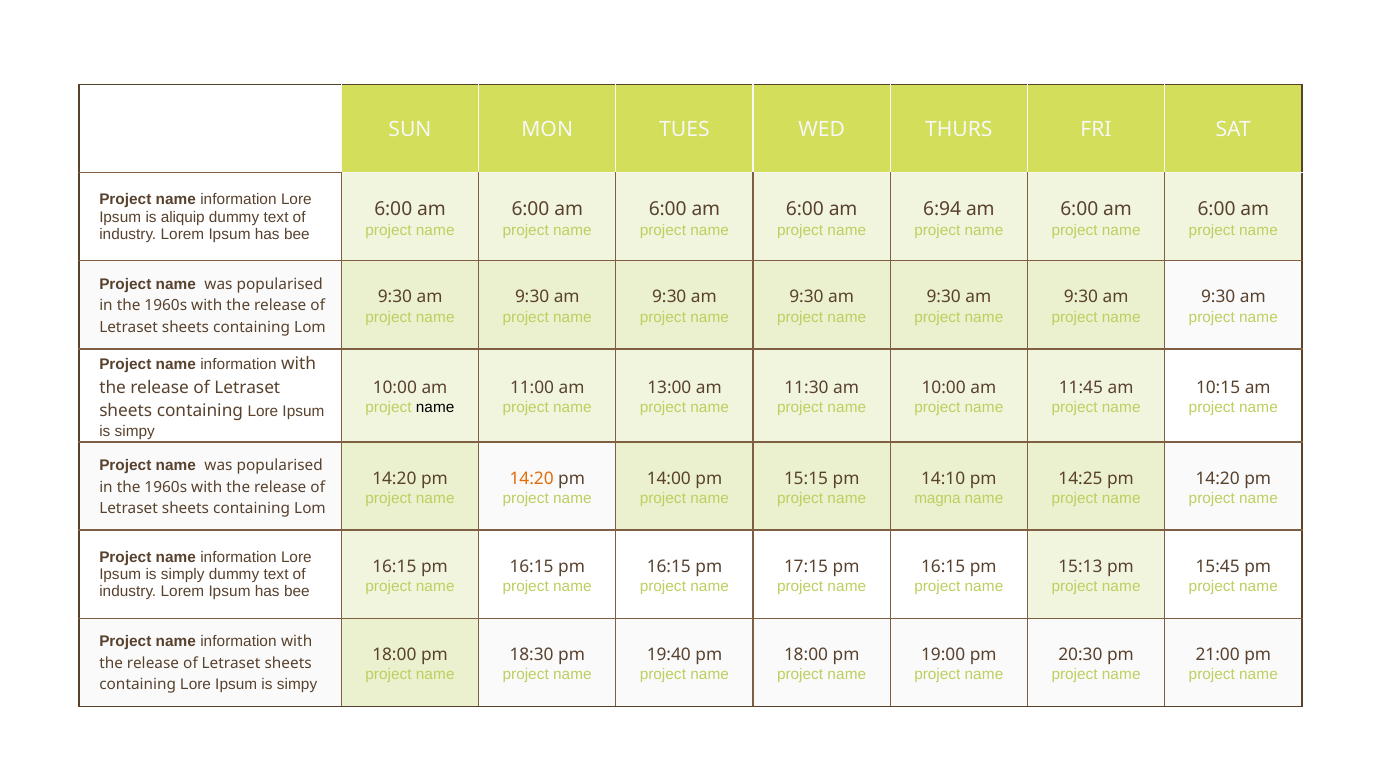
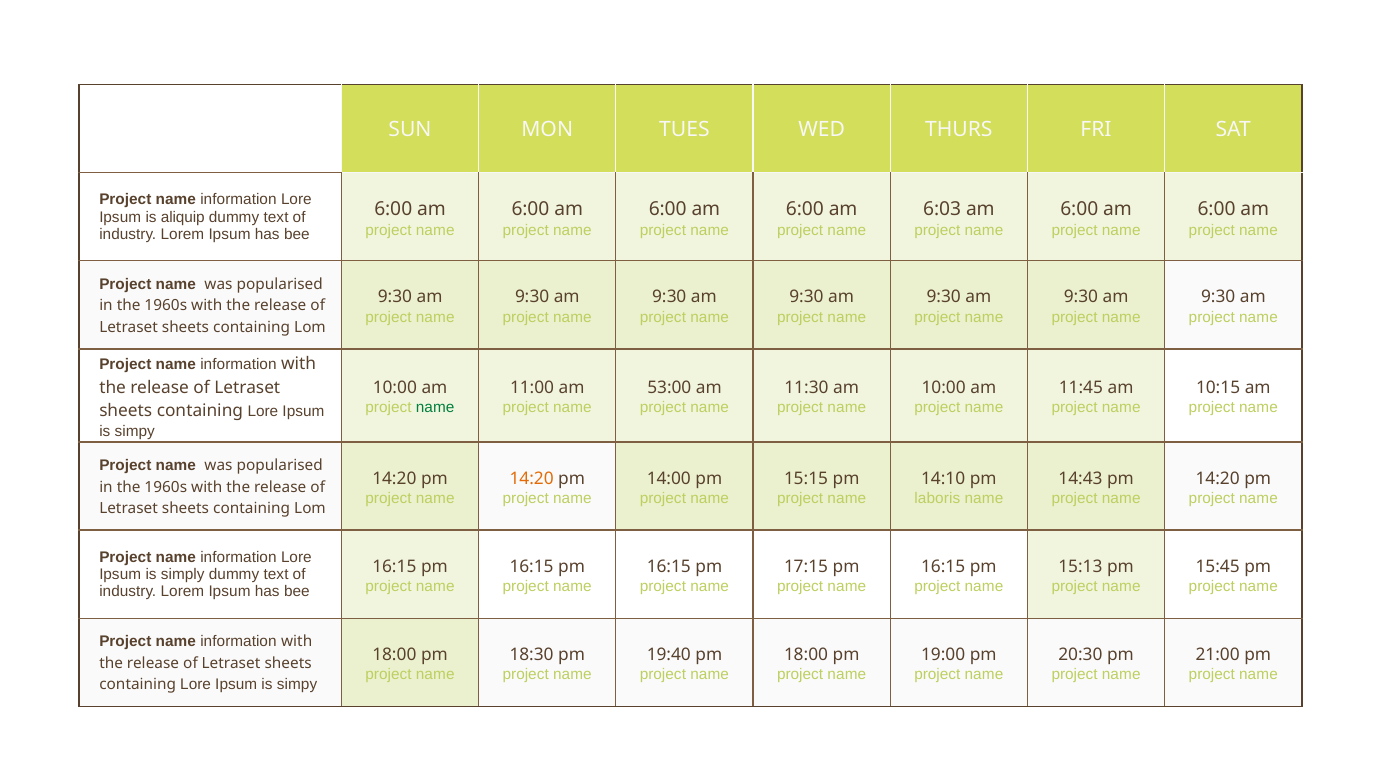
6:94: 6:94 -> 6:03
13:00: 13:00 -> 53:00
name at (435, 407) colour: black -> green
14:25: 14:25 -> 14:43
magna: magna -> laboris
